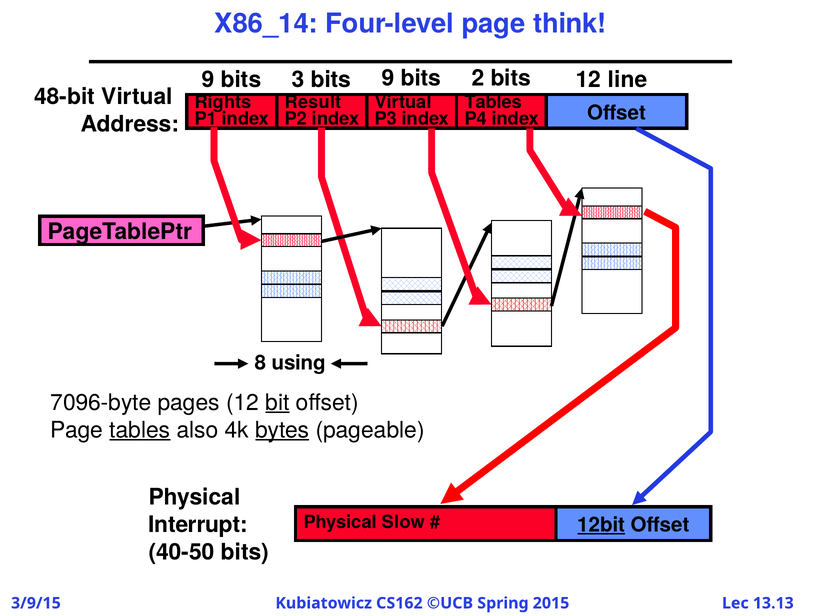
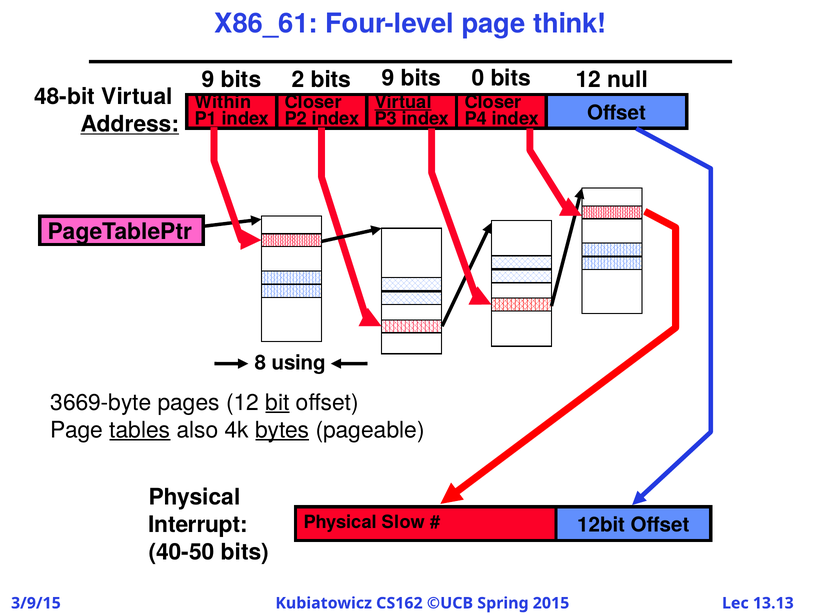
X86_14: X86_14 -> X86_61
2: 2 -> 0
3: 3 -> 2
line: line -> null
Rights: Rights -> Within
Result at (313, 102): Result -> Closer
Virtual at (403, 102) underline: none -> present
Tables at (493, 102): Tables -> Closer
Address underline: none -> present
7096-byte: 7096-byte -> 3669-byte
12bit underline: present -> none
